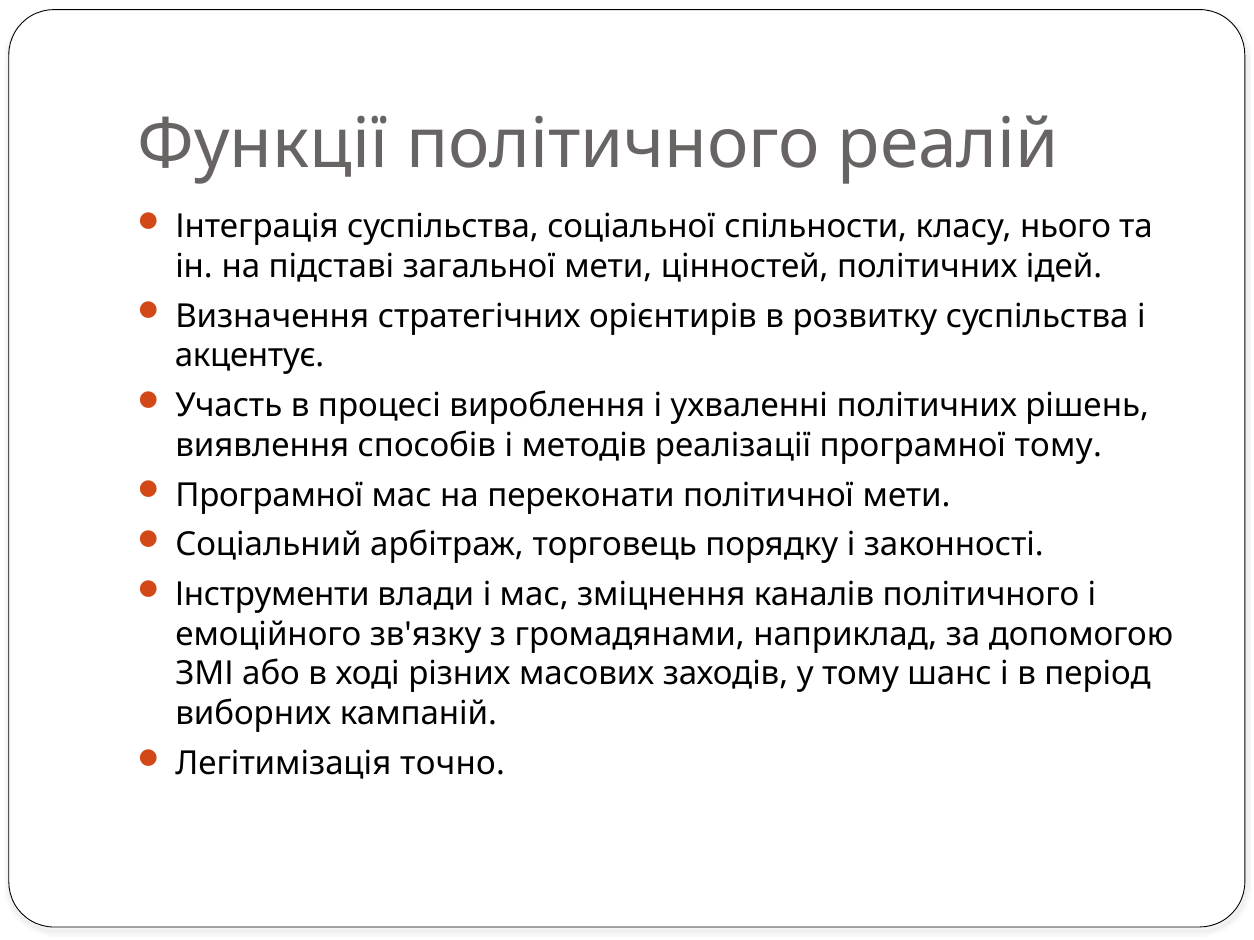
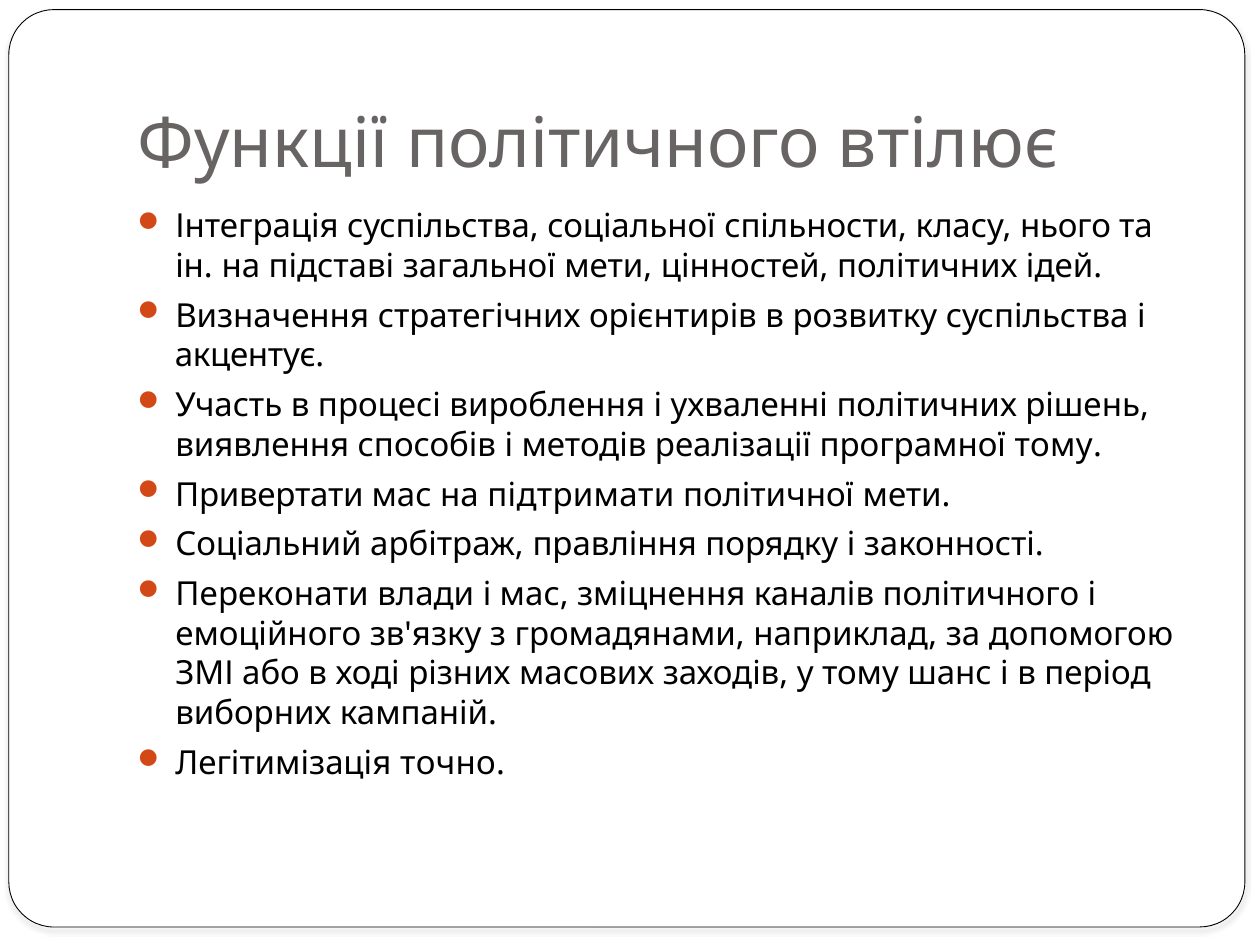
реалій: реалій -> втілює
Програмної at (269, 495): Програмної -> Привертати
переконати: переконати -> підтримати
торговець: торговець -> правління
Інструменти: Інструменти -> Переконати
